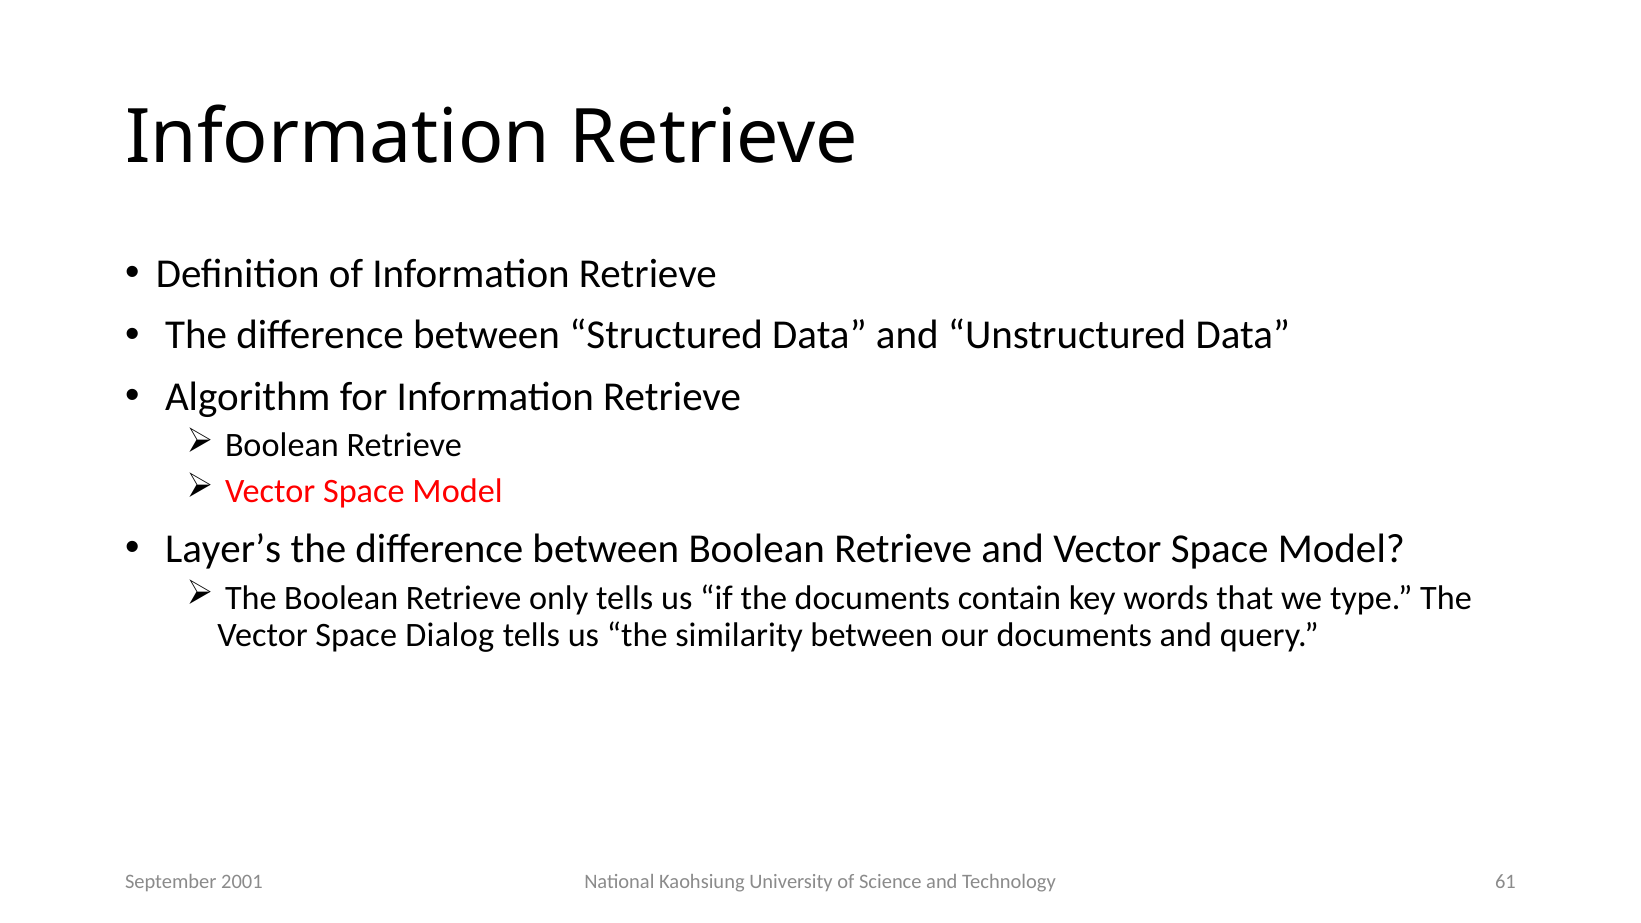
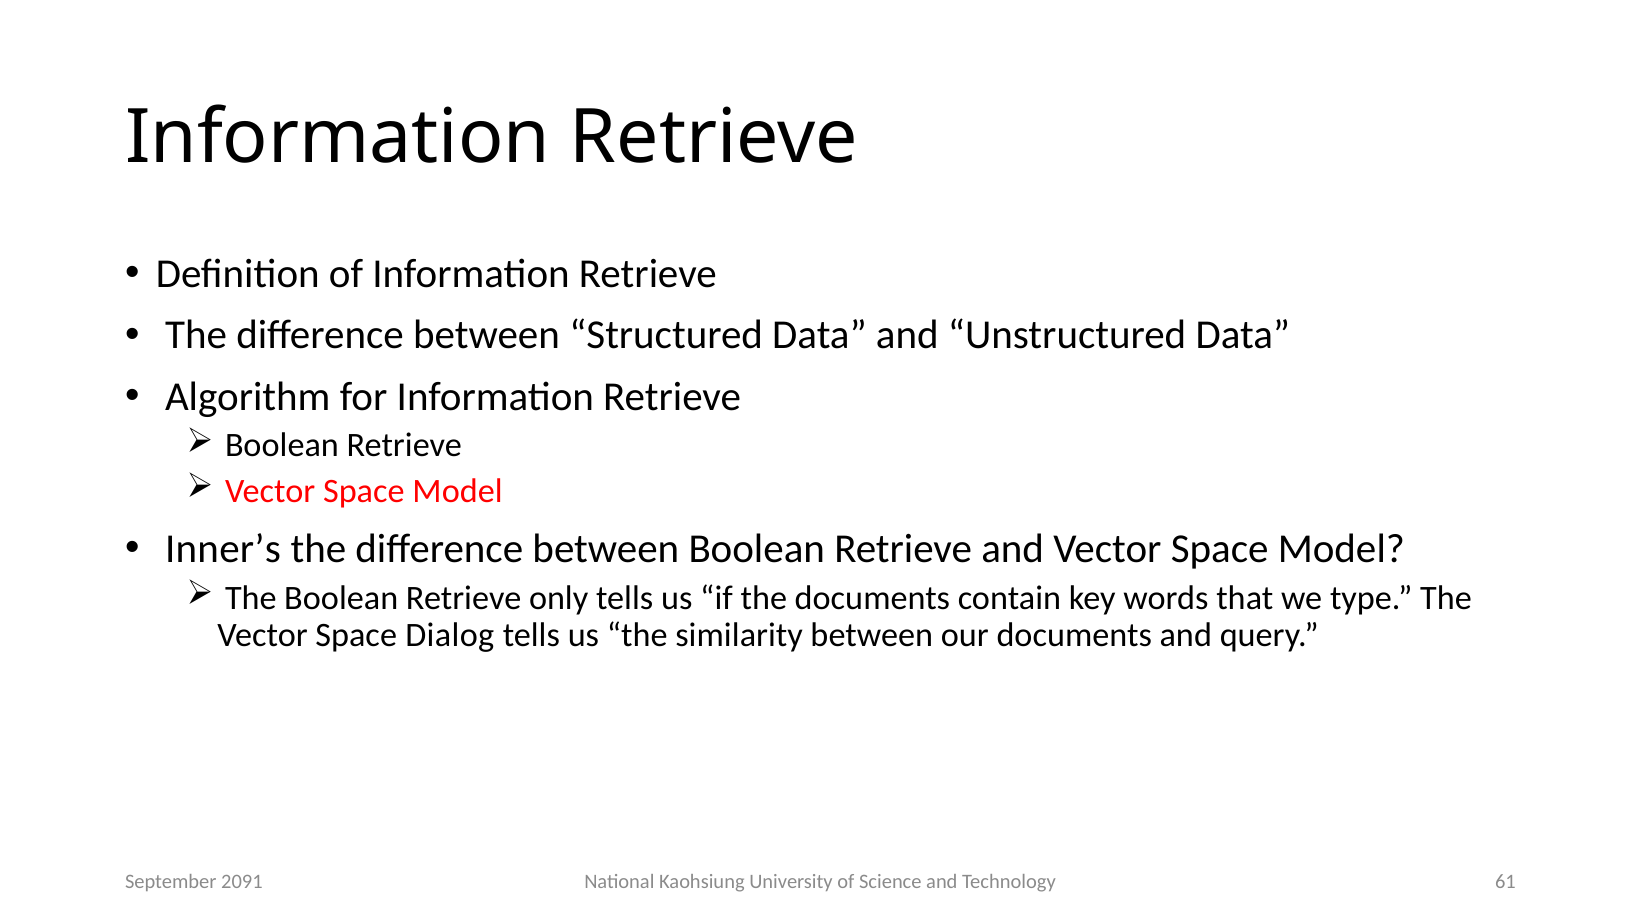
Layer’s: Layer’s -> Inner’s
2001: 2001 -> 2091
